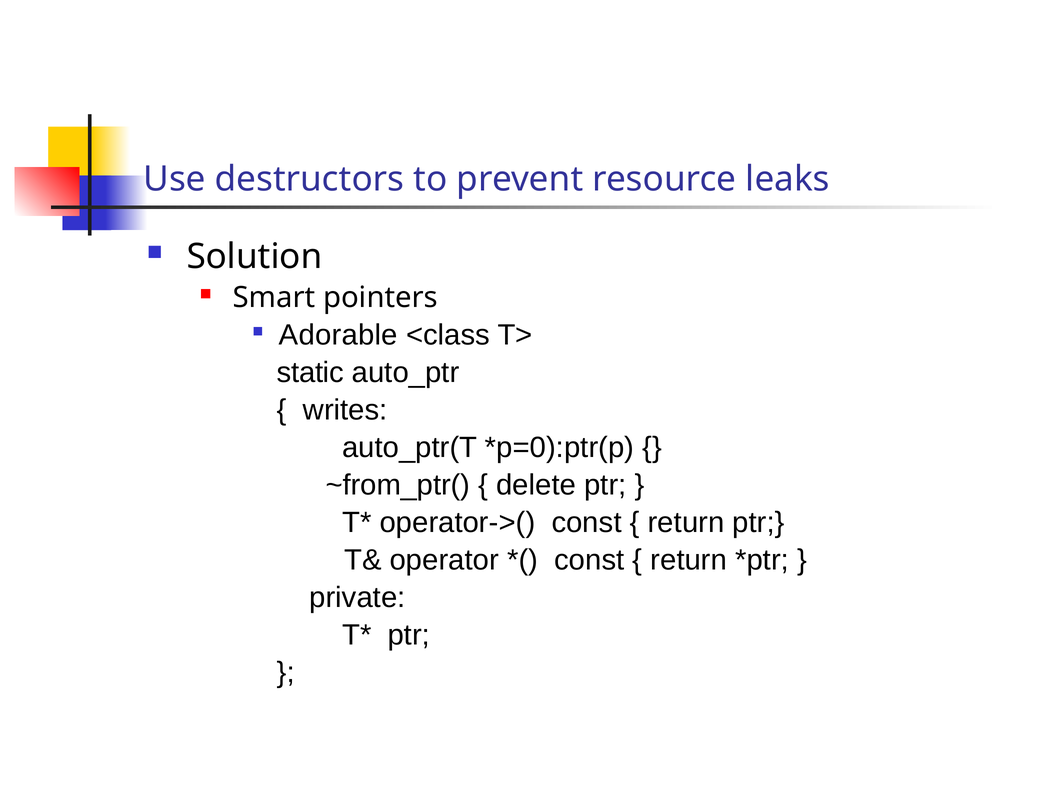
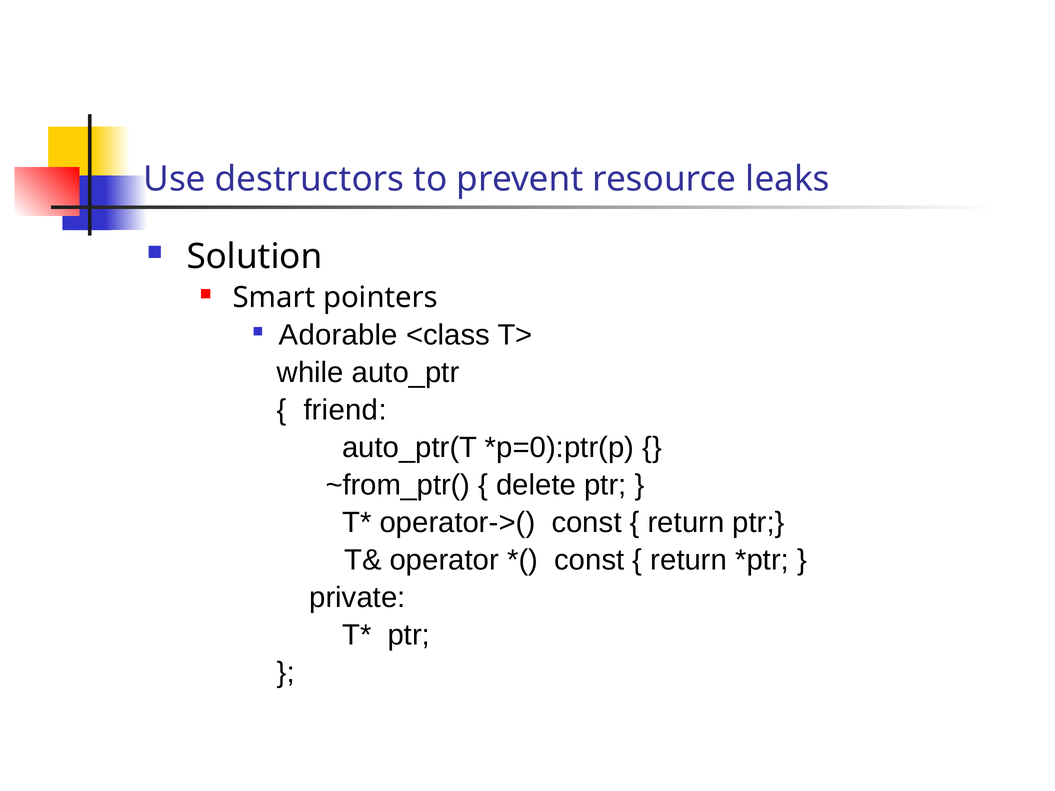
static: static -> while
writes: writes -> friend
